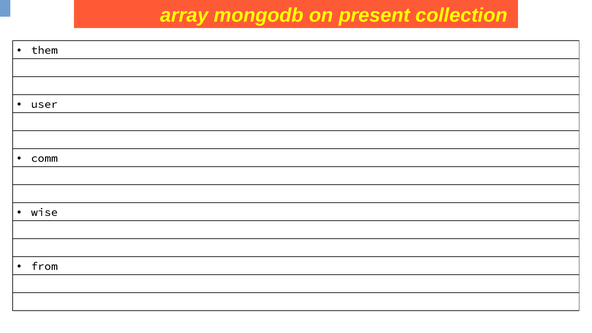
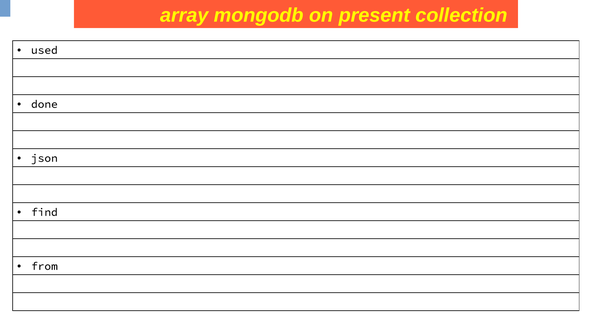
them: them -> used
user: user -> done
comm: comm -> json
wise: wise -> find
